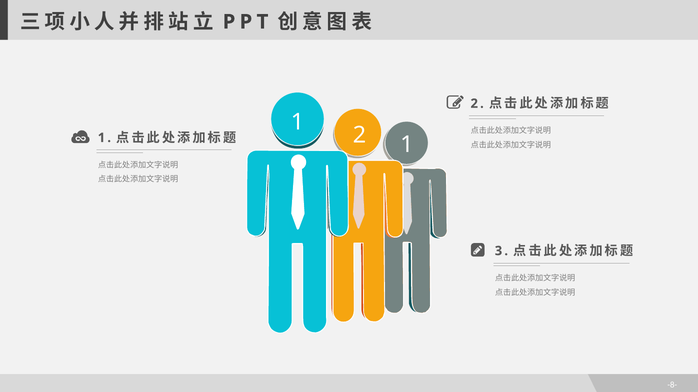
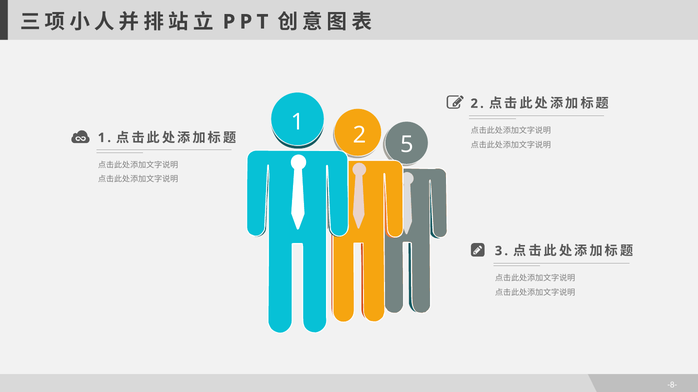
2 1: 1 -> 5
